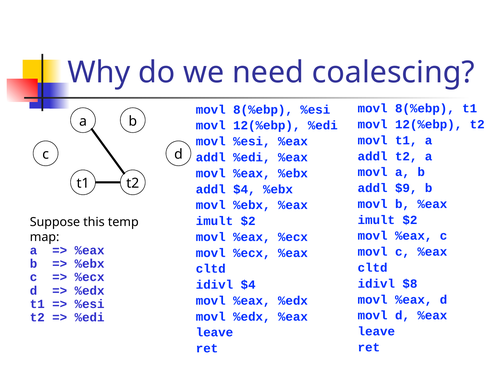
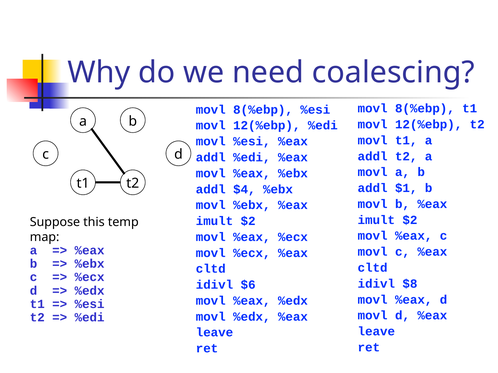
$9: $9 -> $1
idivl $4: $4 -> $6
